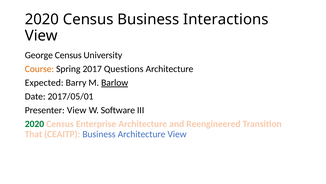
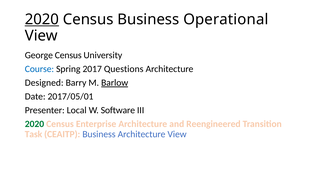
2020 at (42, 19) underline: none -> present
Interactions: Interactions -> Operational
Course colour: orange -> blue
Expected: Expected -> Designed
Presenter View: View -> Local
That: That -> Task
